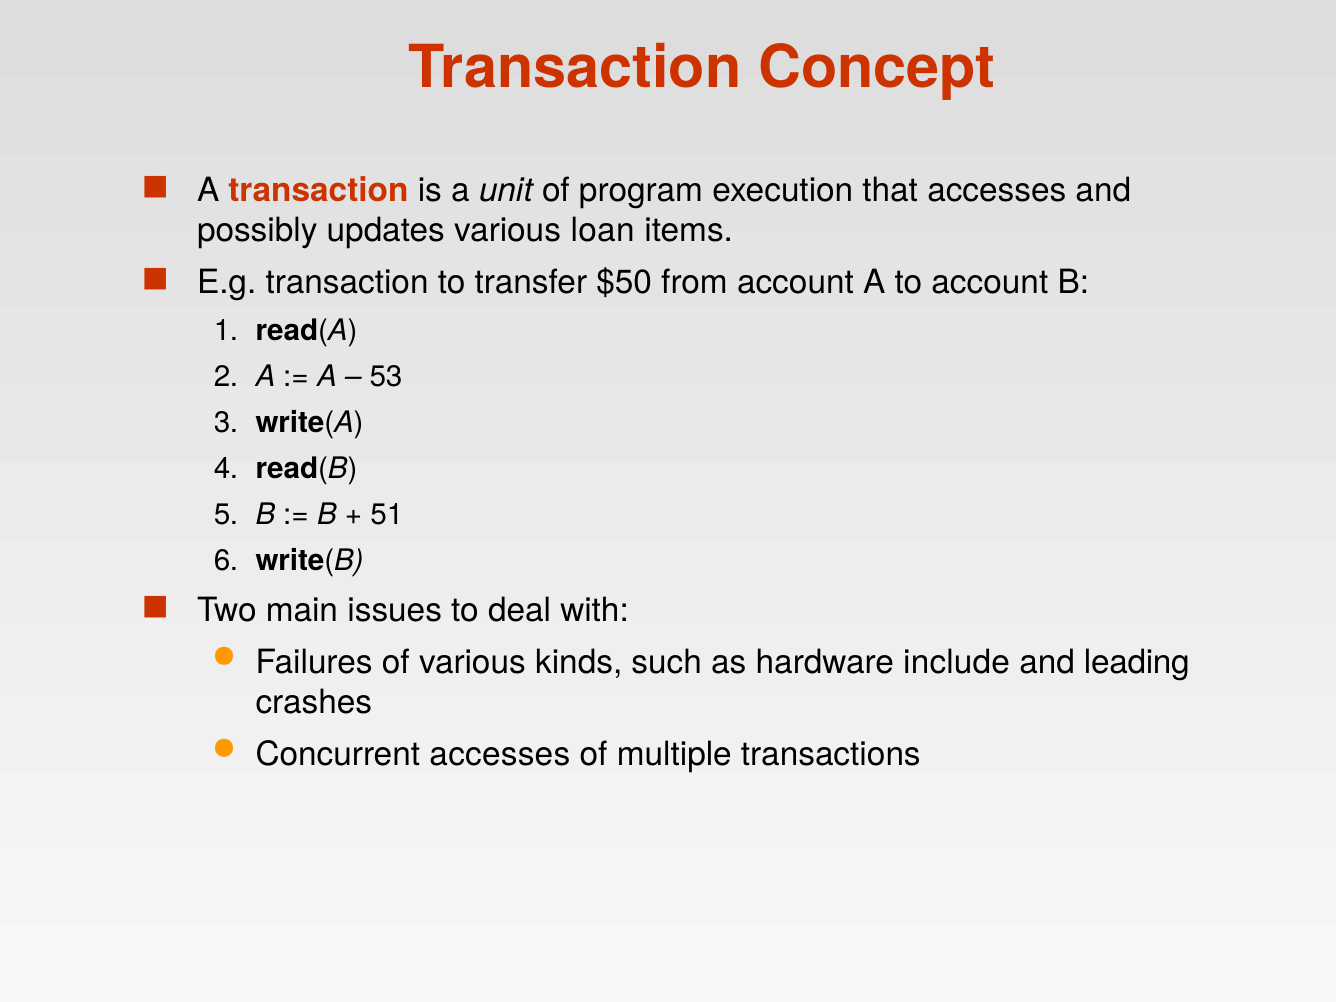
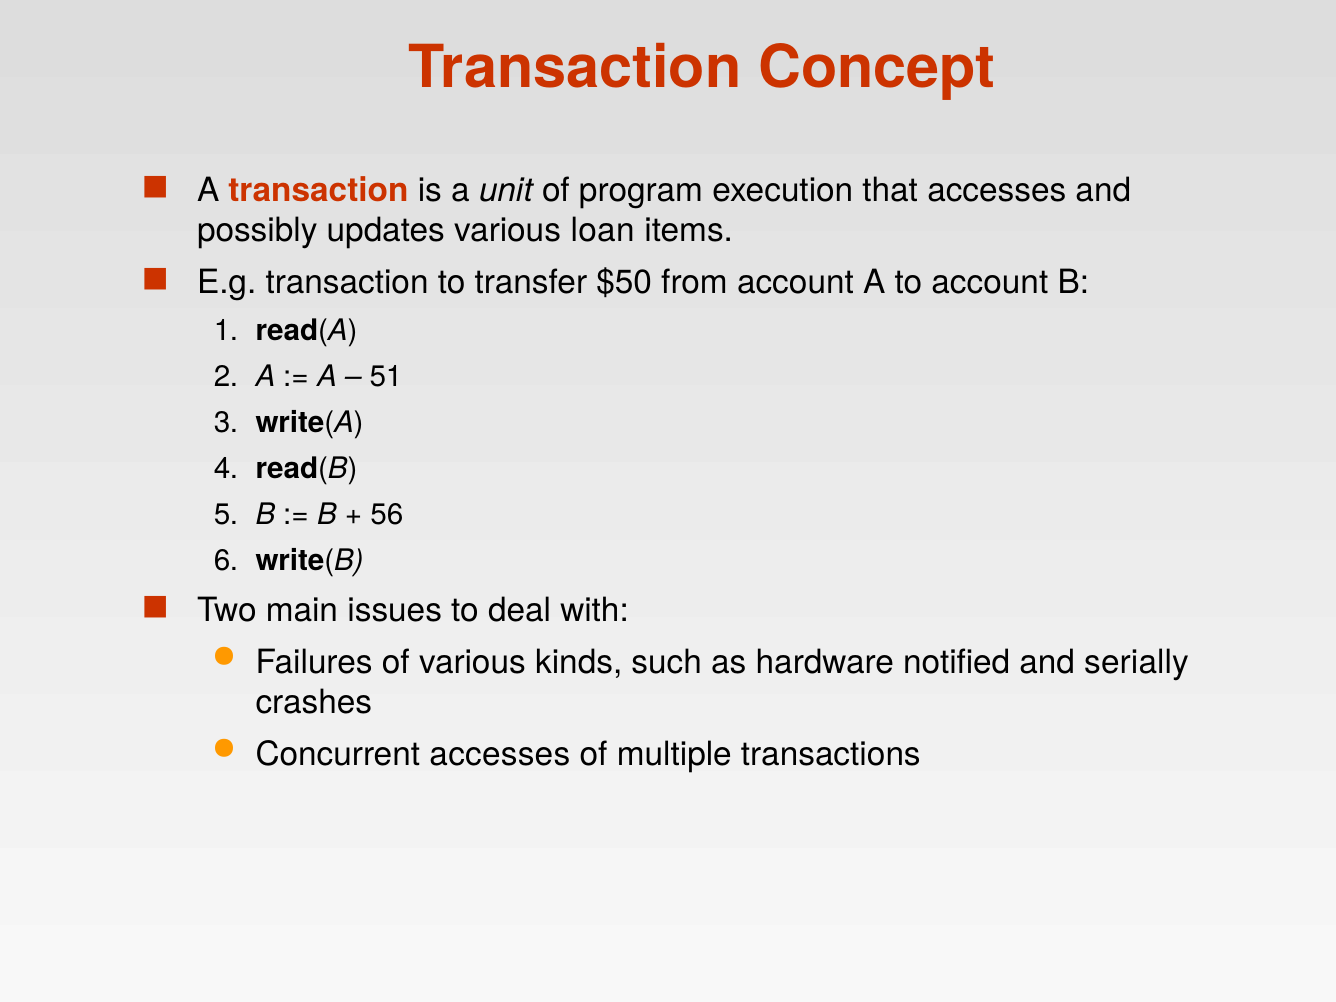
53: 53 -> 51
51: 51 -> 56
include: include -> notified
leading: leading -> serially
